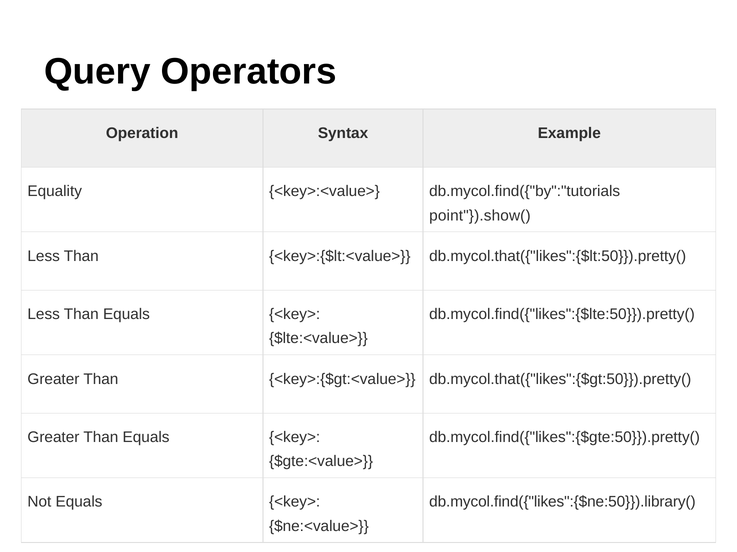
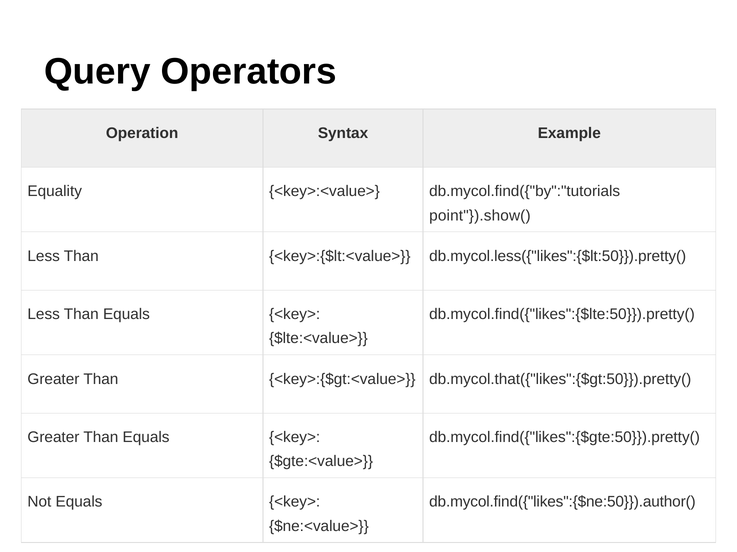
db.mycol.that({"likes":{$lt:50}}).pretty(: db.mycol.that({"likes":{$lt:50}}).pretty( -> db.mycol.less({"likes":{$lt:50}}).pretty(
db.mycol.find({"likes":{$ne:50}}).library(: db.mycol.find({"likes":{$ne:50}}).library( -> db.mycol.find({"likes":{$ne:50}}).author(
